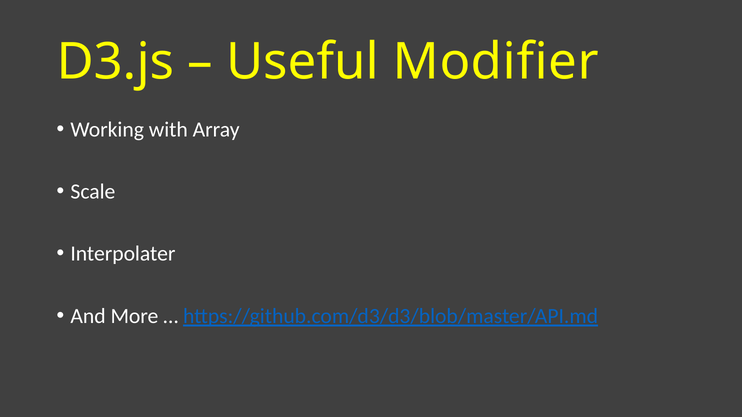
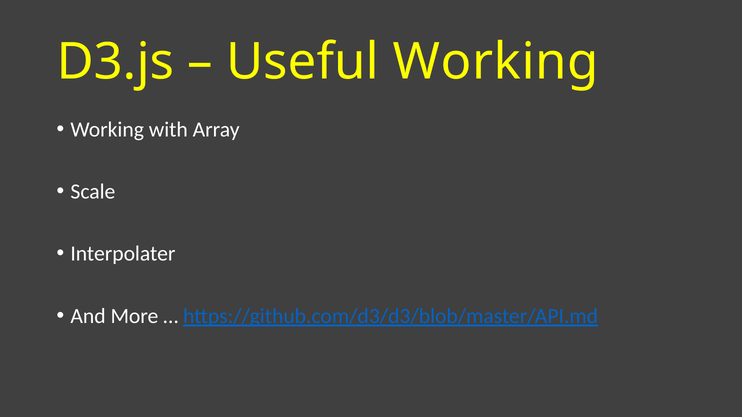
Useful Modifier: Modifier -> Working
